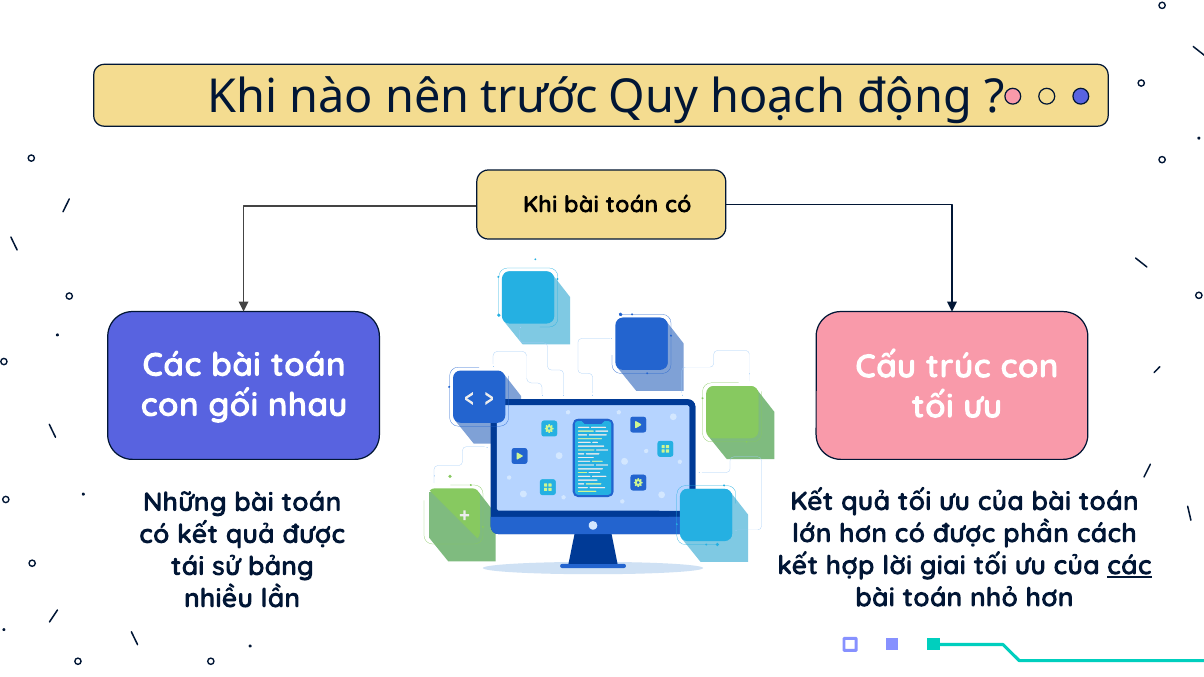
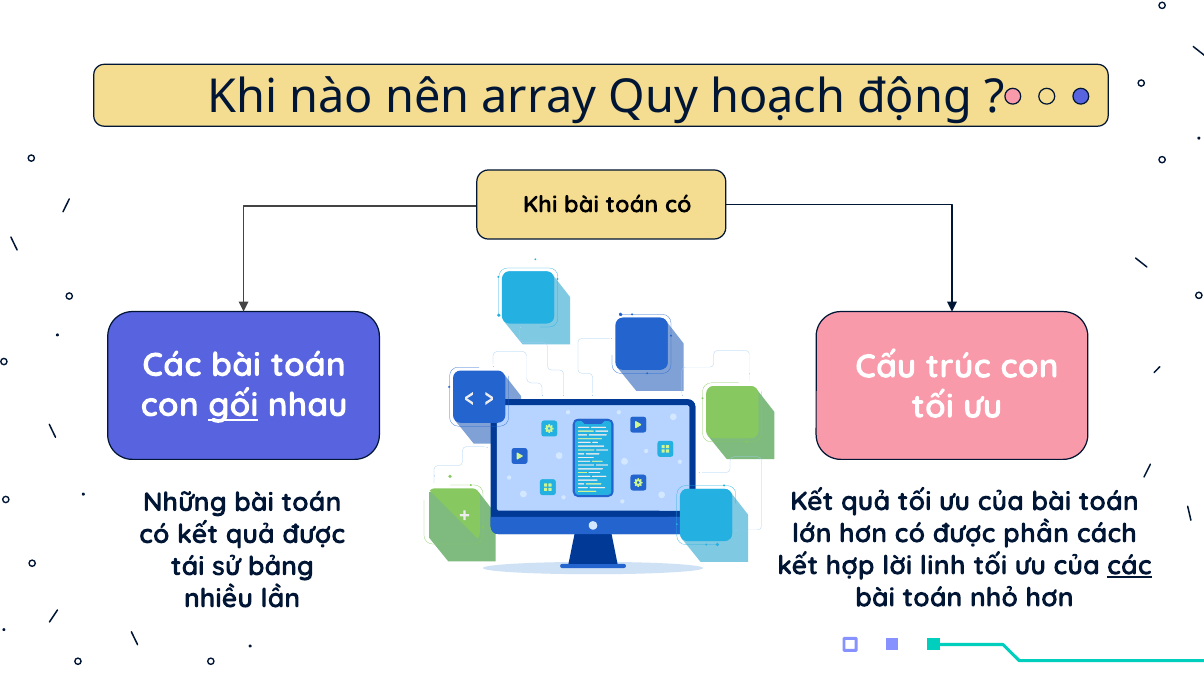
trước: trước -> array
gối underline: none -> present
giai: giai -> linh
